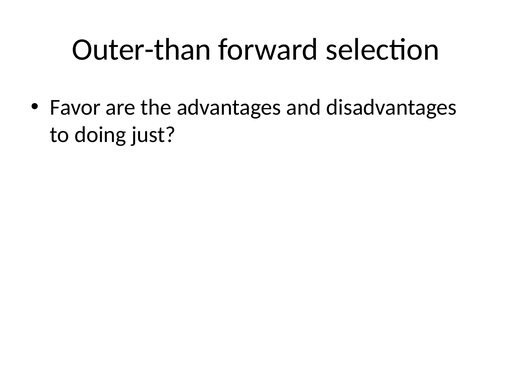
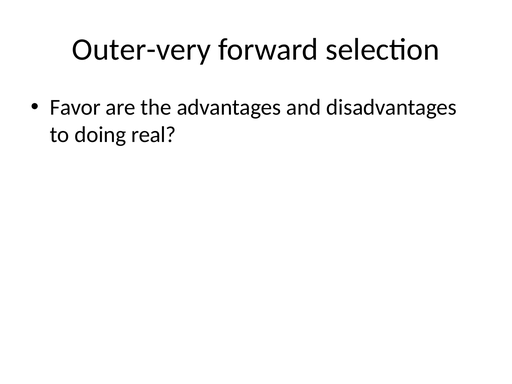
Outer-than: Outer-than -> Outer-very
just: just -> real
